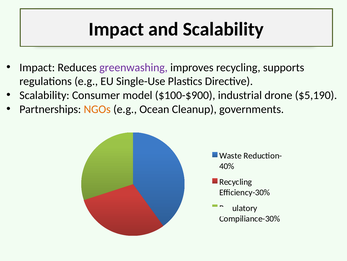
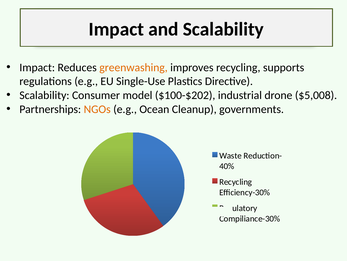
greenwashing colour: purple -> orange
$100-$900: $100-$900 -> $100-$202
$5,190: $5,190 -> $5,008
